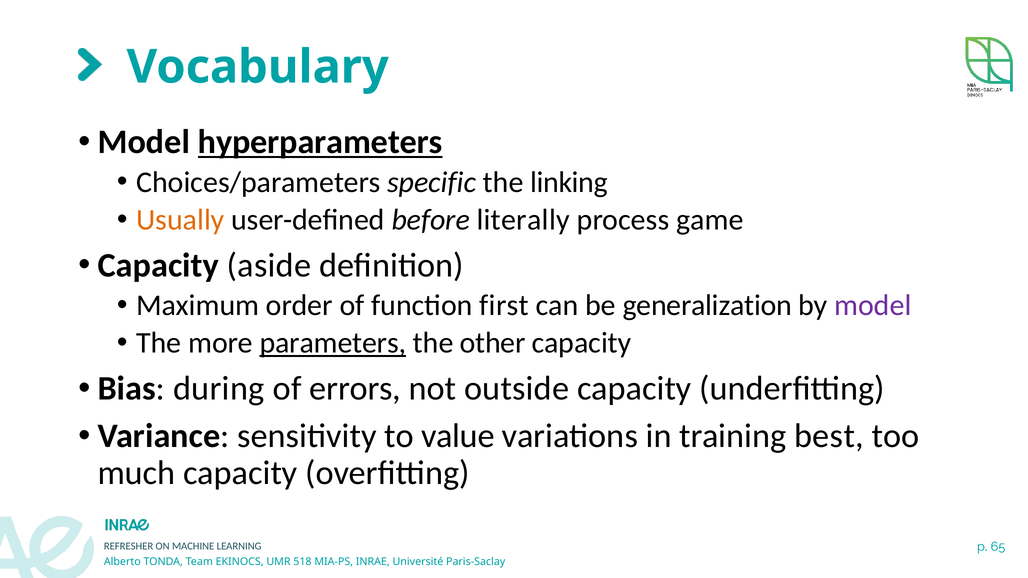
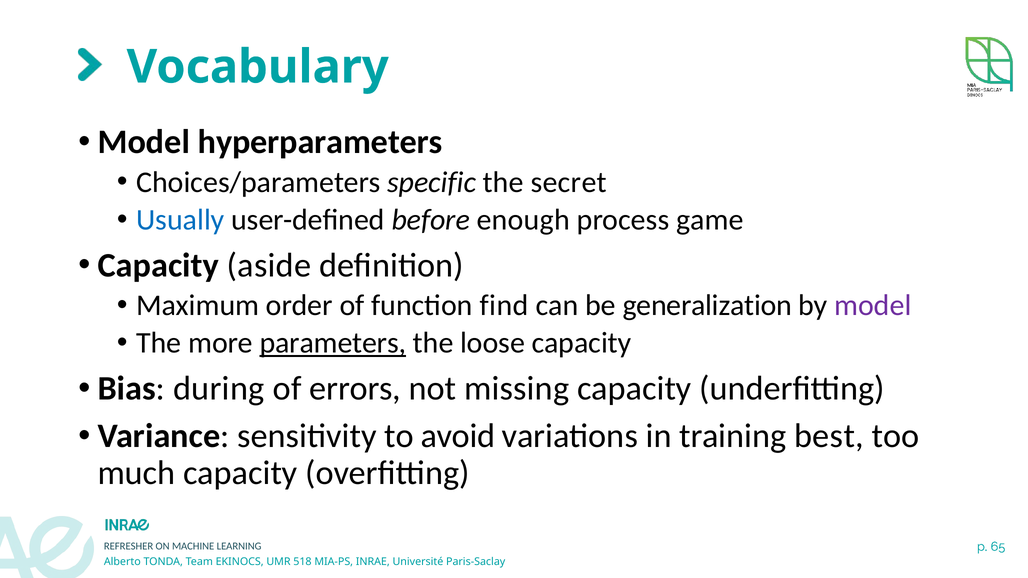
hyperparameters underline: present -> none
linking: linking -> secret
Usually colour: orange -> blue
literally: literally -> enough
first: first -> find
other: other -> loose
outside: outside -> missing
value: value -> avoid
